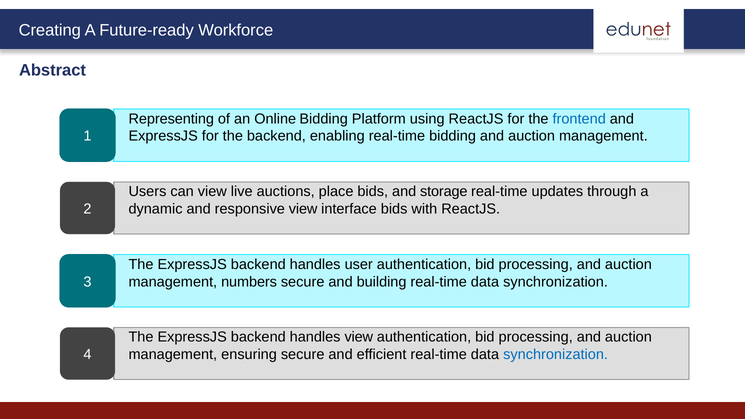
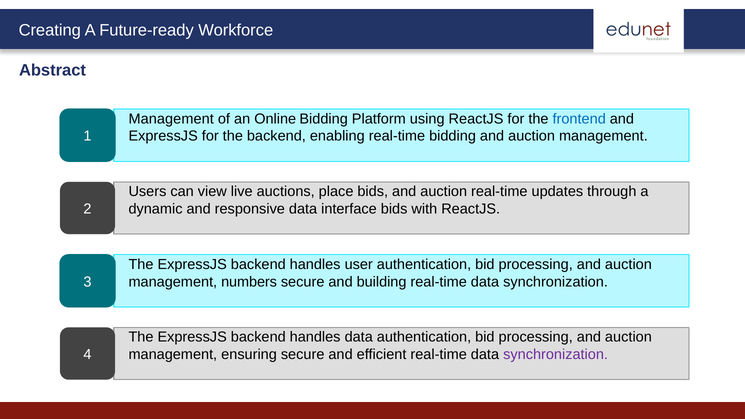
Representing at (171, 119): Representing -> Management
bids and storage: storage -> auction
responsive view: view -> data
handles view: view -> data
synchronization at (556, 355) colour: blue -> purple
